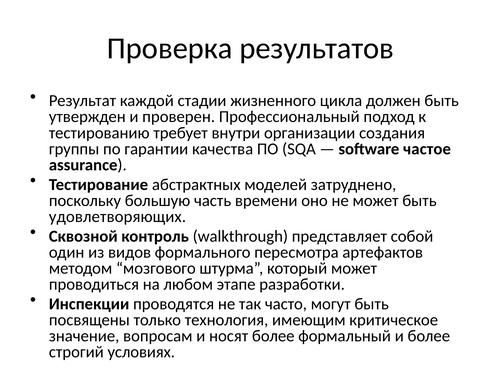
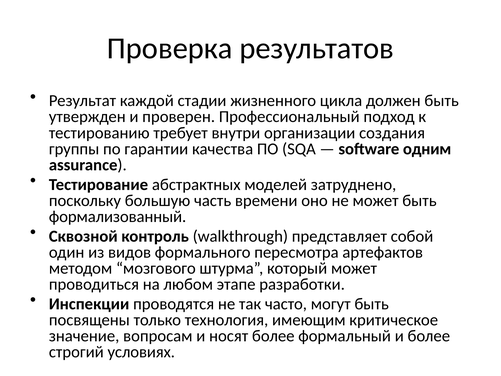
частое: частое -> одним
удовлетворяющих: удовлетворяющих -> формализованный
